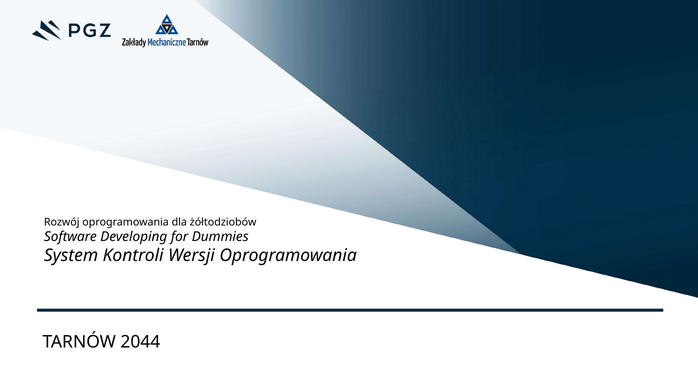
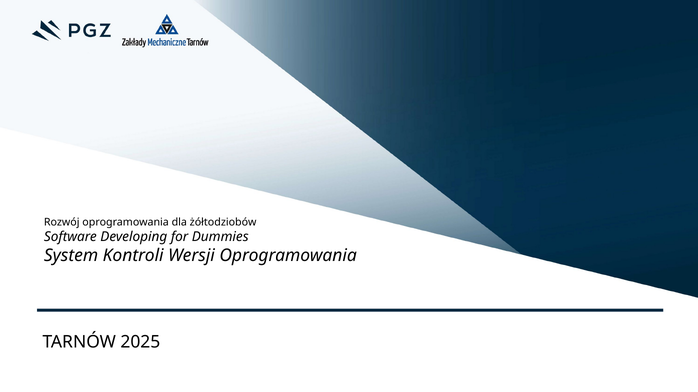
2044: 2044 -> 2025
